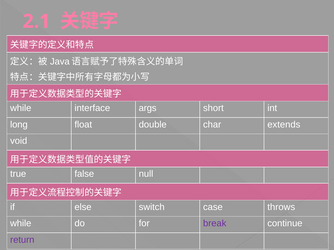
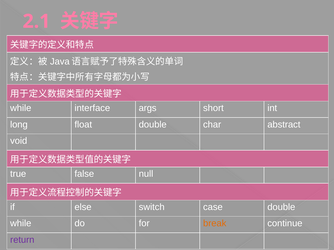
extends: extends -> abstract
case throws: throws -> double
break colour: purple -> orange
